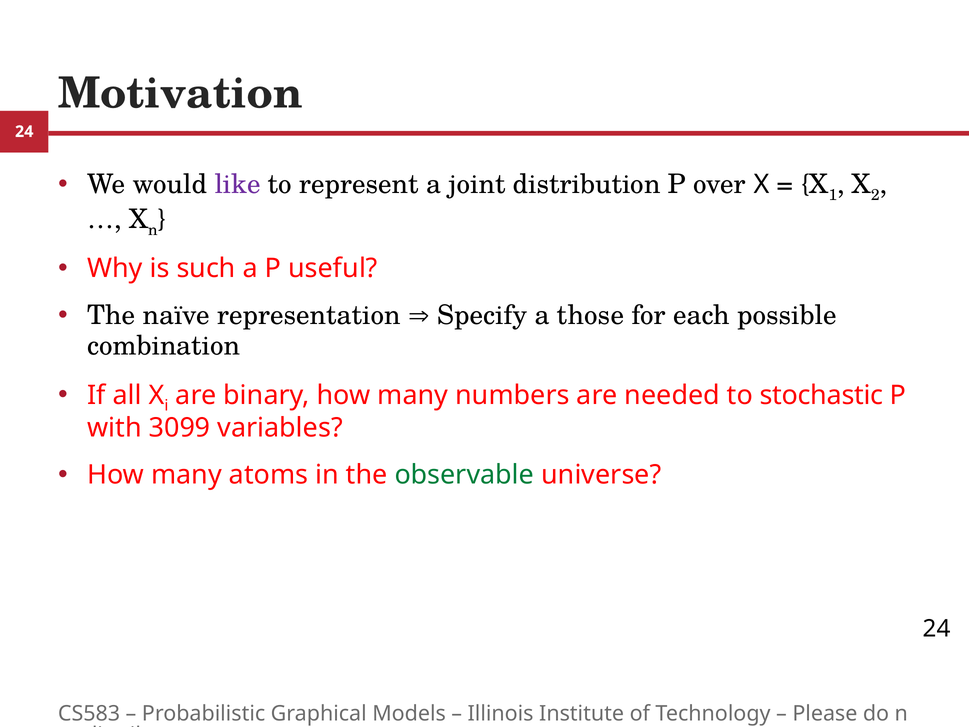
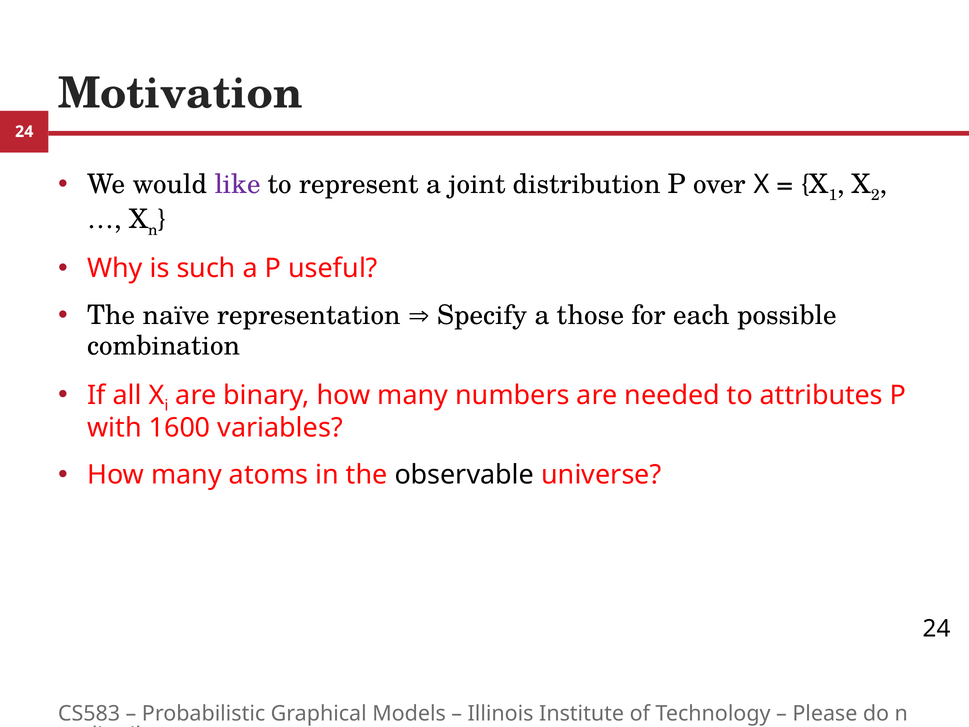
stochastic: stochastic -> attributes
3099: 3099 -> 1600
observable colour: green -> black
